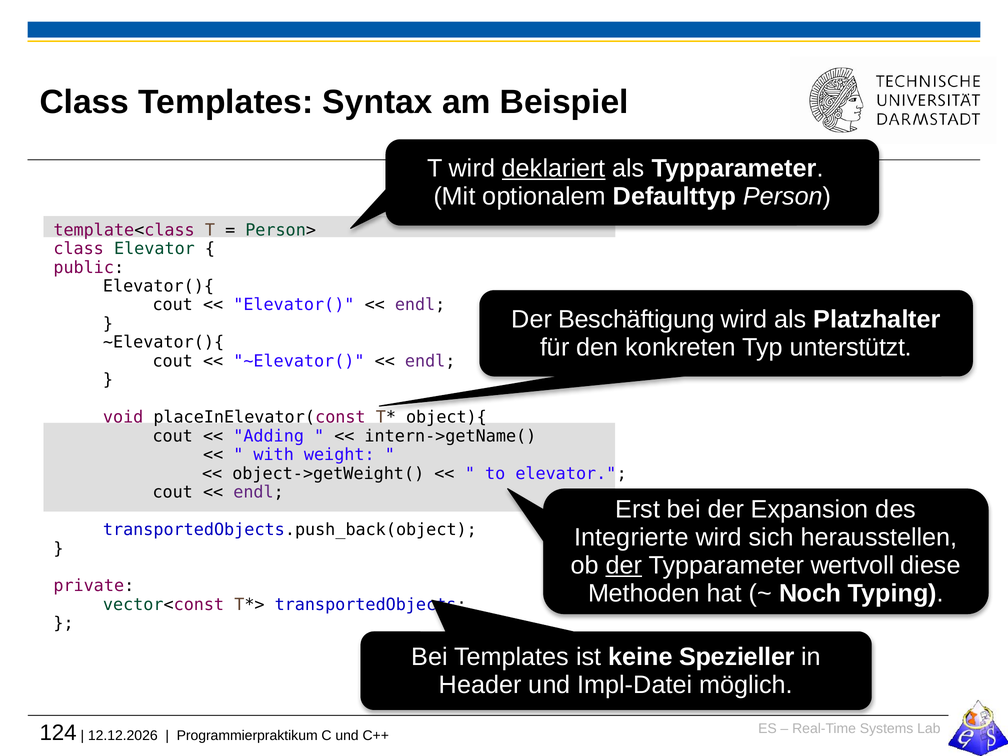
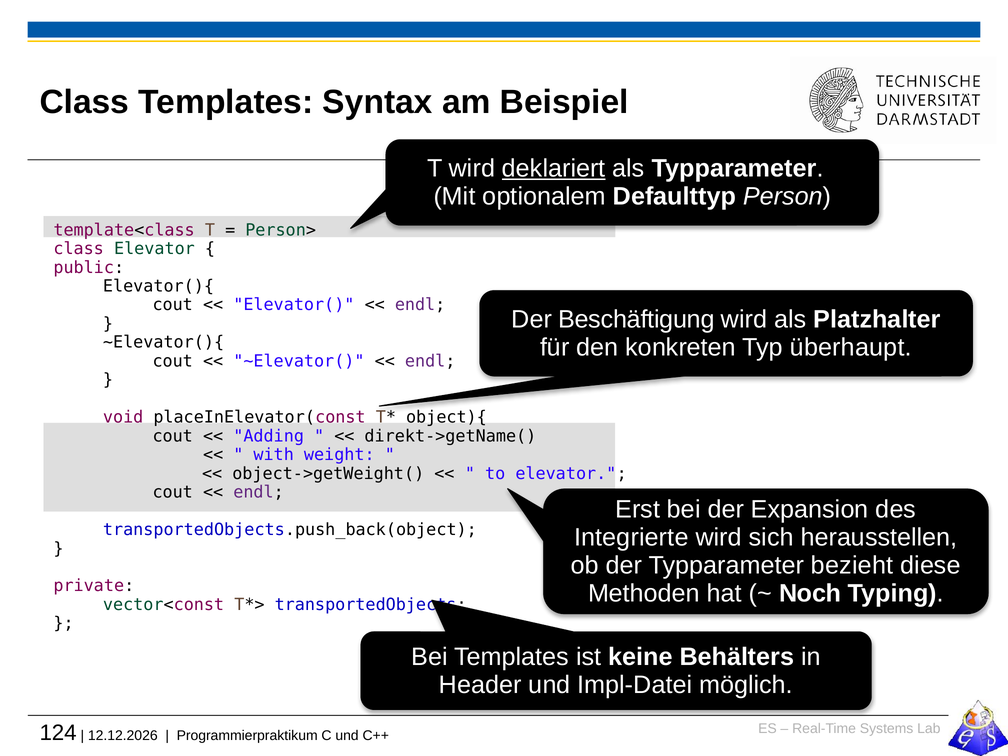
unterstützt: unterstützt -> überhaupt
intern->getName(: intern->getName( -> direkt->getName(
der at (624, 566) underline: present -> none
wertvoll: wertvoll -> bezieht
Spezieller: Spezieller -> Behälters
